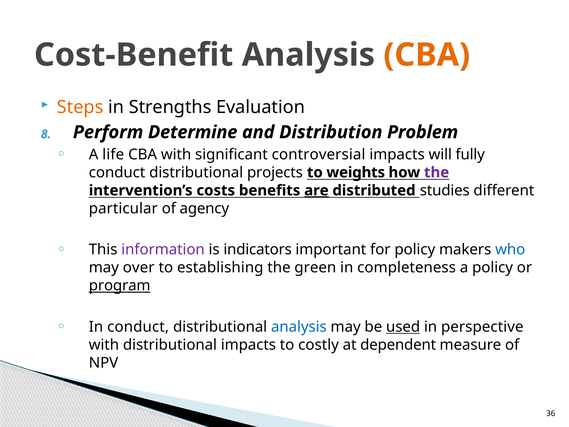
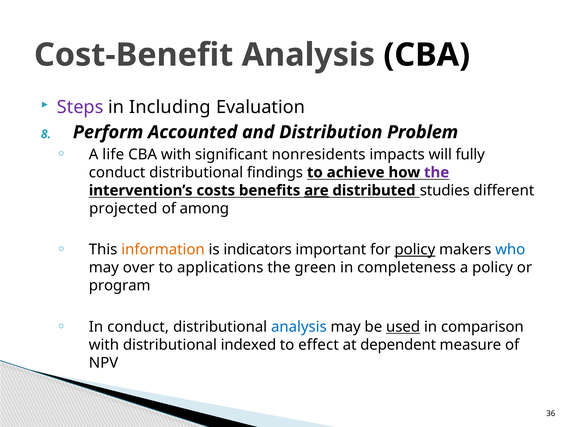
CBA at (427, 55) colour: orange -> black
Steps colour: orange -> purple
Strengths: Strengths -> Including
Determine: Determine -> Accounted
controversial: controversial -> nonresidents
projects: projects -> findings
weights: weights -> achieve
particular: particular -> projected
agency: agency -> among
information colour: purple -> orange
policy at (415, 250) underline: none -> present
establishing: establishing -> applications
program underline: present -> none
perspective: perspective -> comparison
distributional impacts: impacts -> indexed
costly: costly -> effect
